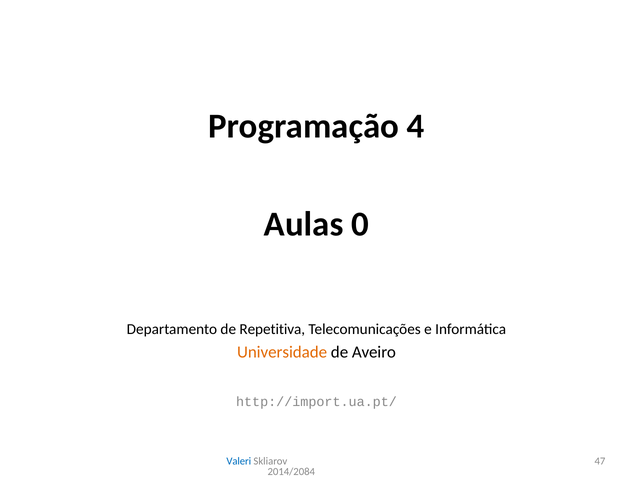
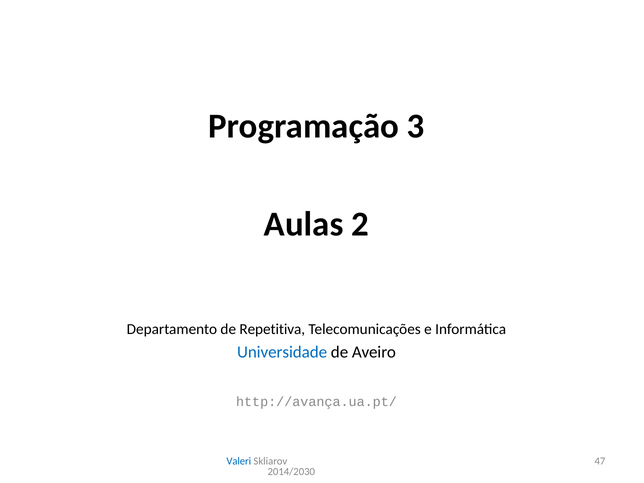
4: 4 -> 3
0: 0 -> 2
Universidade colour: orange -> blue
http://import.ua.pt/: http://import.ua.pt/ -> http://avança.ua.pt/
2014/2084: 2014/2084 -> 2014/2030
